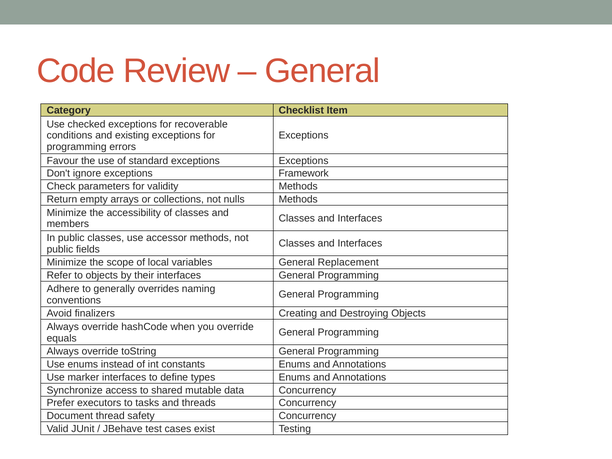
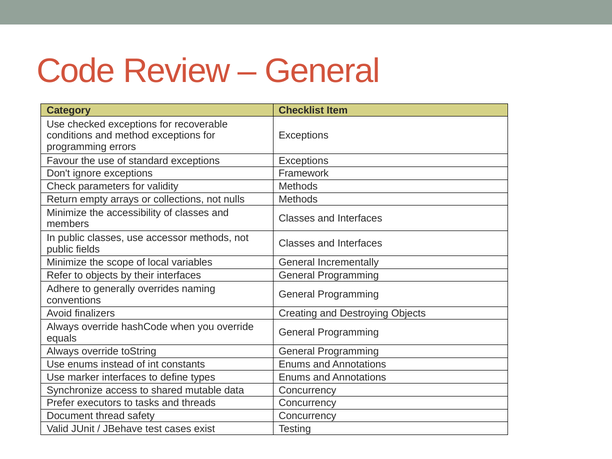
existing: existing -> method
Replacement: Replacement -> Incrementally
